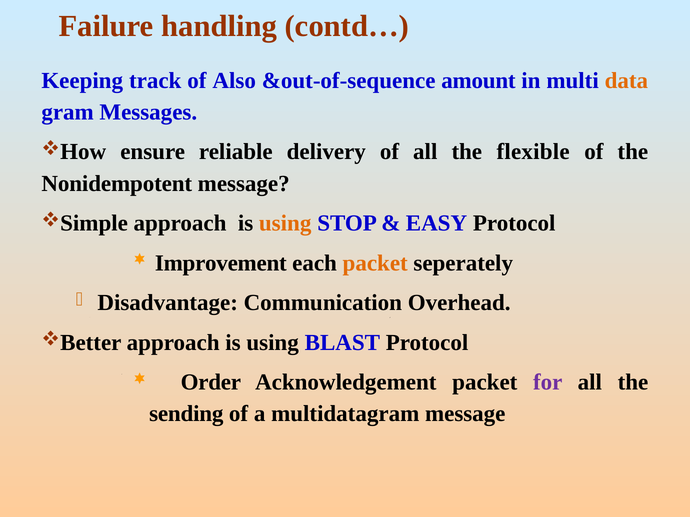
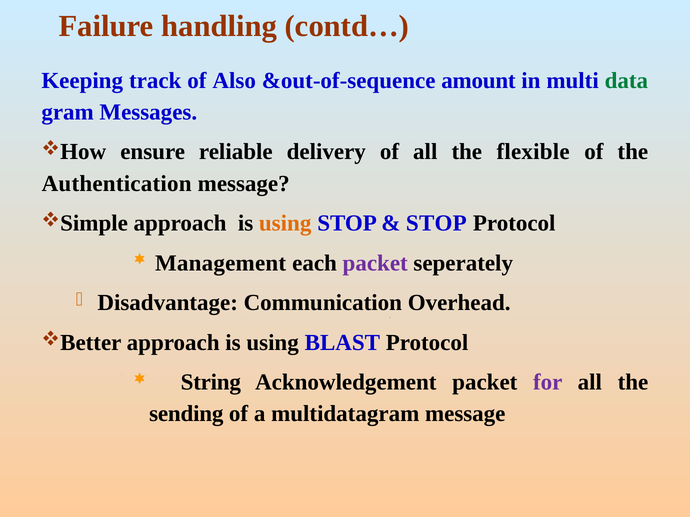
data colour: orange -> green
Nonidempotent: Nonidempotent -> Authentication
EASY at (436, 224): EASY -> STOP
Improvement: Improvement -> Management
packet at (375, 263) colour: orange -> purple
Order: Order -> String
